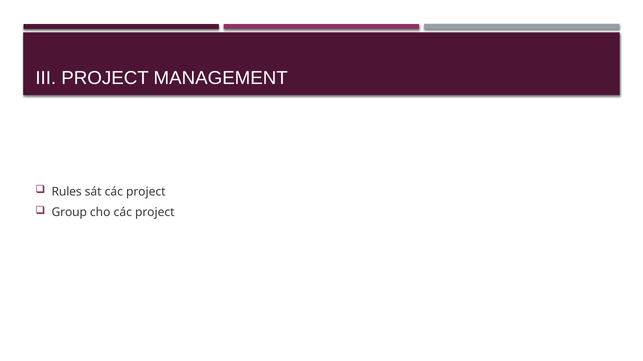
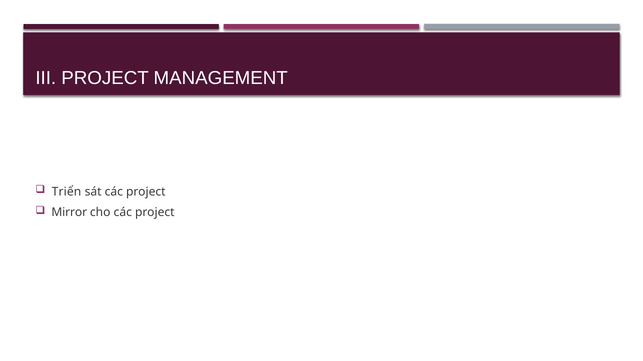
Rules: Rules -> Triển
Group: Group -> Mirror
